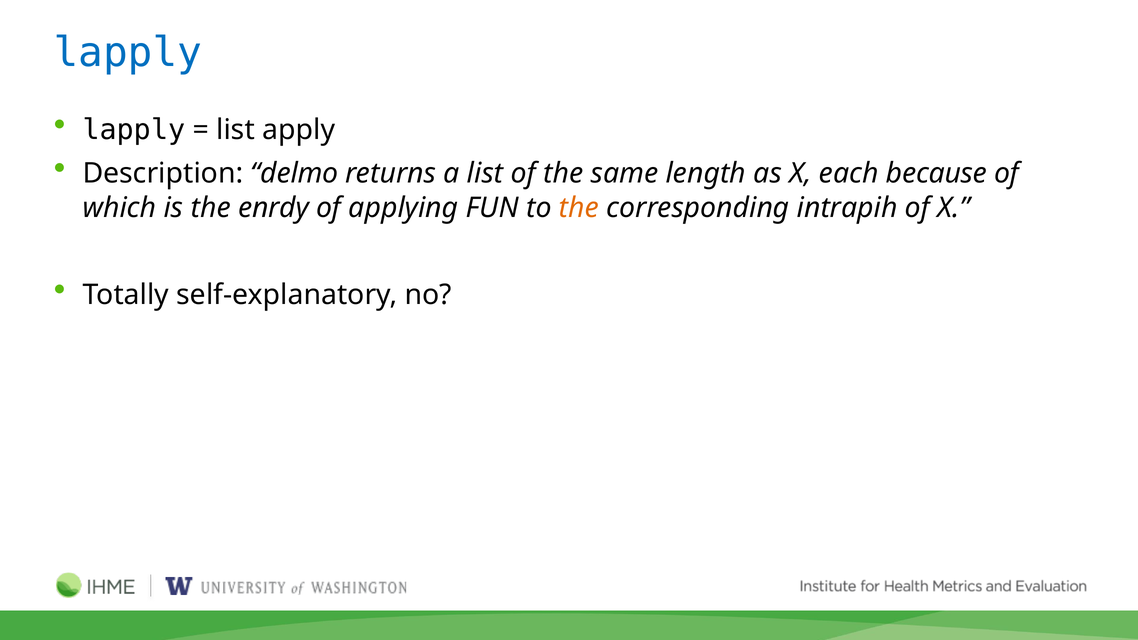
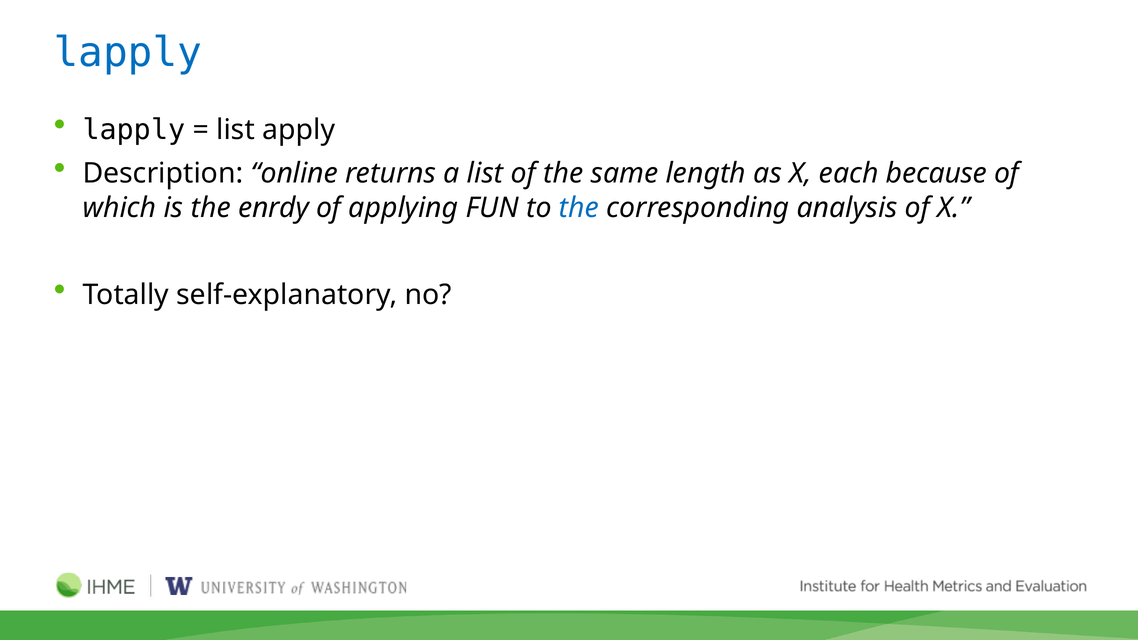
delmo: delmo -> online
the at (579, 208) colour: orange -> blue
intrapih: intrapih -> analysis
